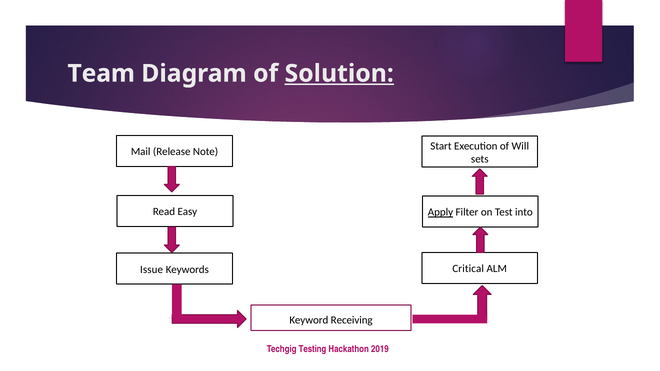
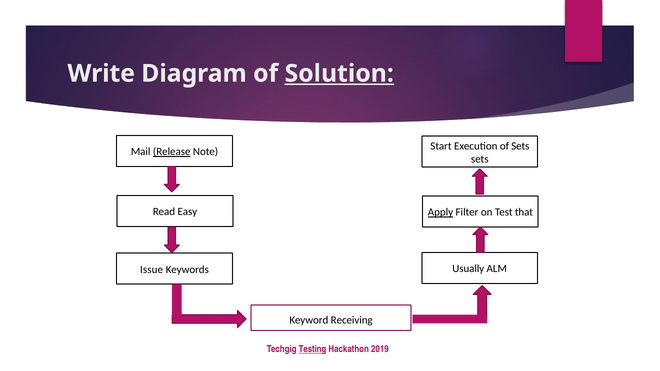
Team: Team -> Write
of Will: Will -> Sets
Release underline: none -> present
into: into -> that
Critical: Critical -> Usually
Testing underline: none -> present
